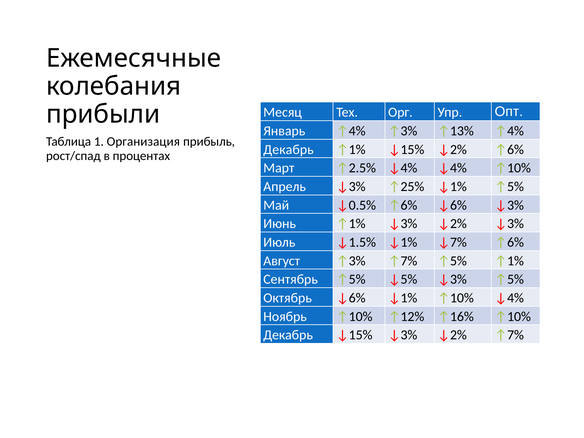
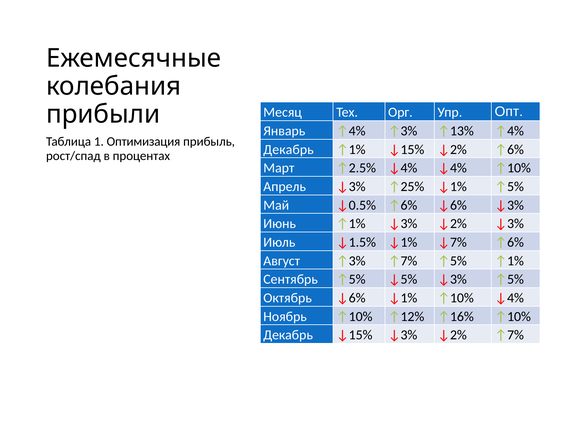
Организация: Организация -> Оптимизация
